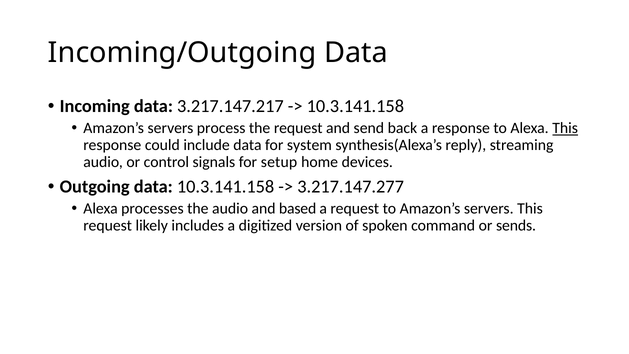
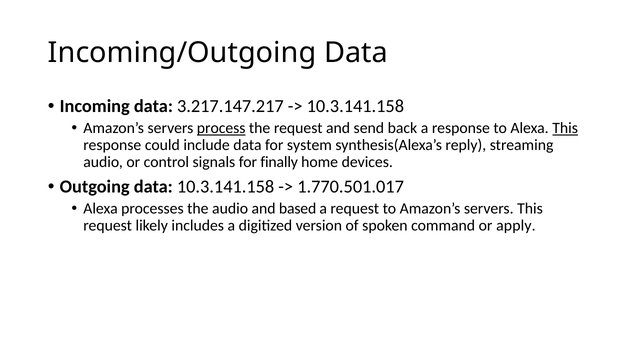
process underline: none -> present
setup: setup -> finally
3.217.147.277: 3.217.147.277 -> 1.770.501.017
sends: sends -> apply
